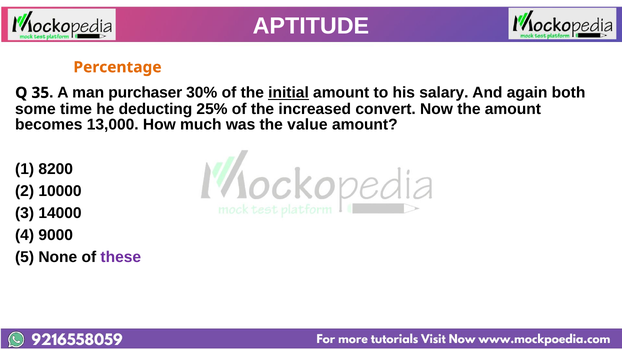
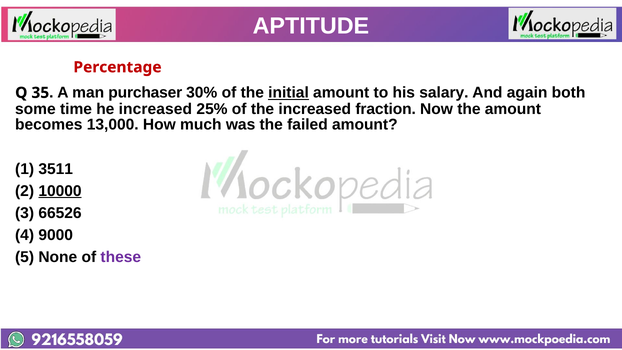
Percentage colour: orange -> red
he deducting: deducting -> increased
convert: convert -> fraction
value: value -> failed
8200: 8200 -> 3511
10000 underline: none -> present
14000: 14000 -> 66526
